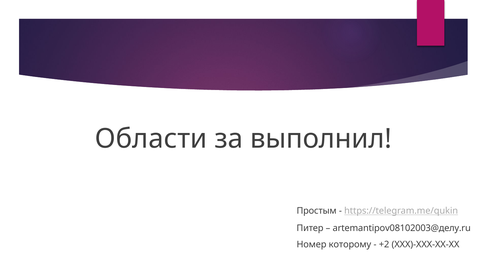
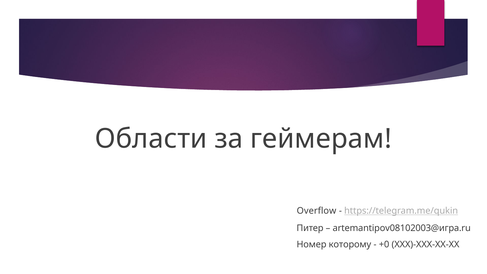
выполнил: выполнил -> геймерам
Простым: Простым -> Overflow
artemantipov08102003@делу.ru: artemantipov08102003@делу.ru -> artemantipov08102003@игра.ru
+2: +2 -> +0
